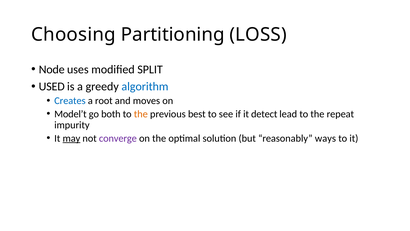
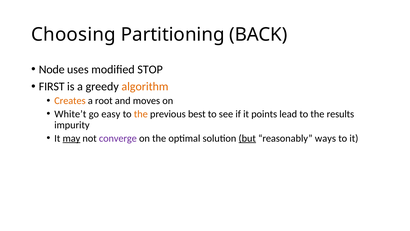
LOSS: LOSS -> BACK
SPLIT: SPLIT -> STOP
USED: USED -> FIRST
algorithm colour: blue -> orange
Creates colour: blue -> orange
Model’t: Model’t -> White’t
both: both -> easy
detect: detect -> points
repeat: repeat -> results
but underline: none -> present
